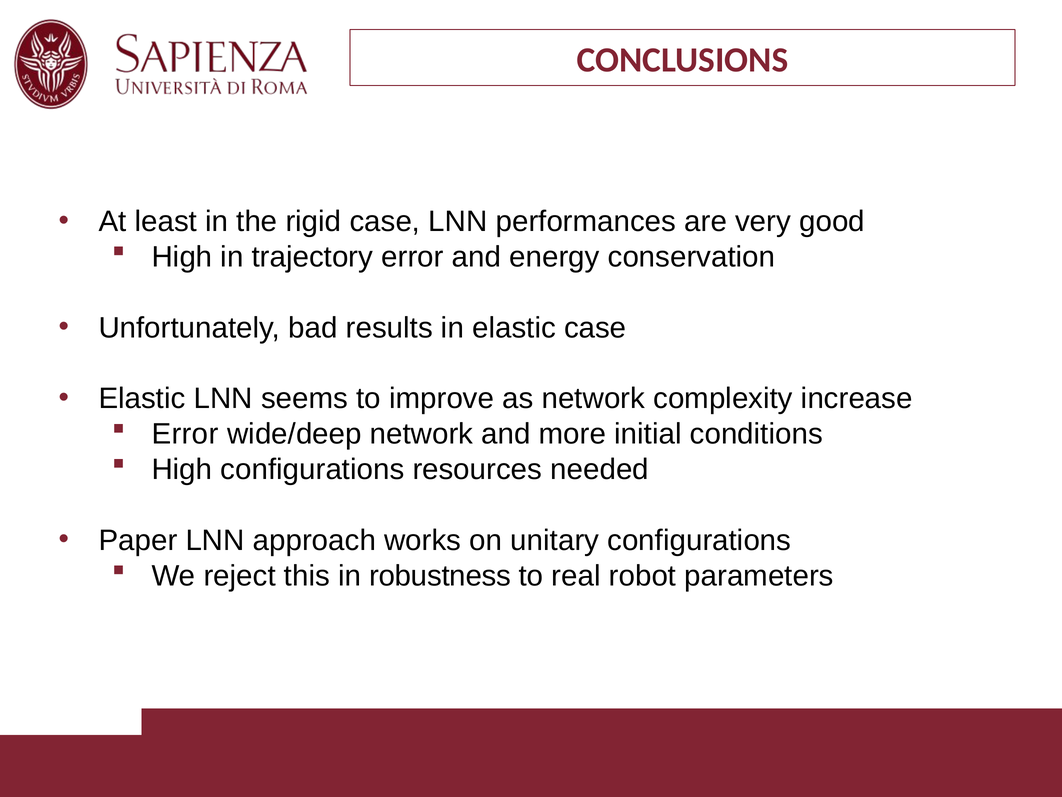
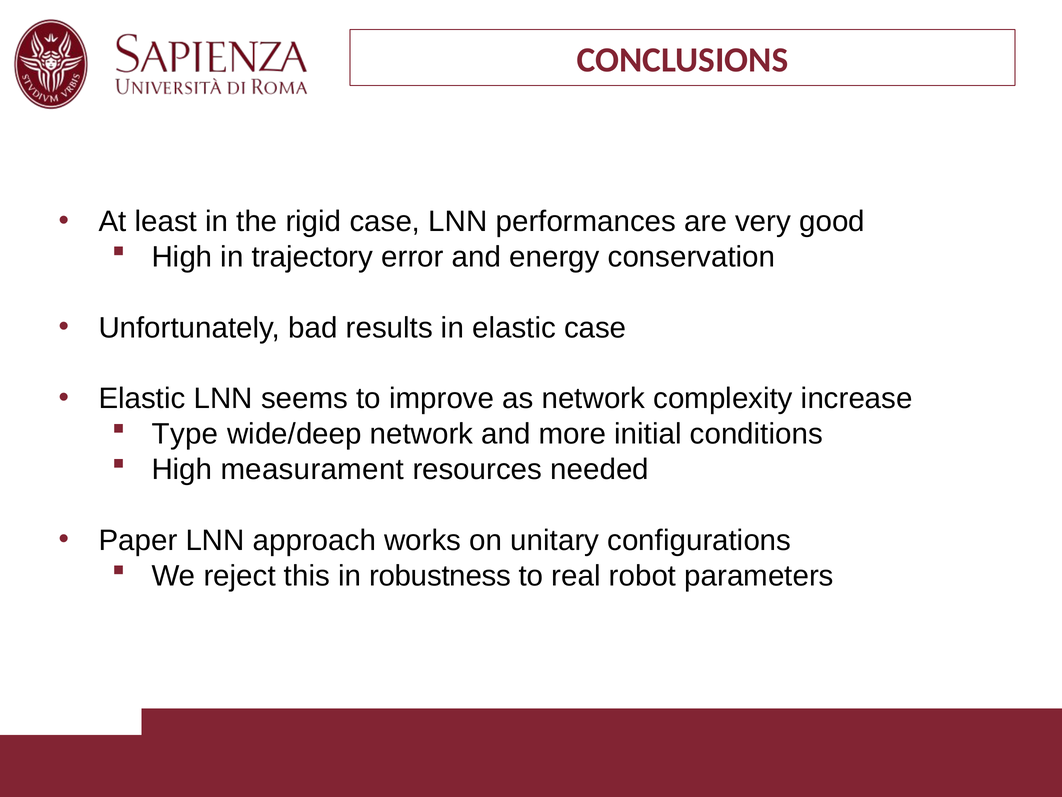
Error at (185, 434): Error -> Type
High configurations: configurations -> measurament
